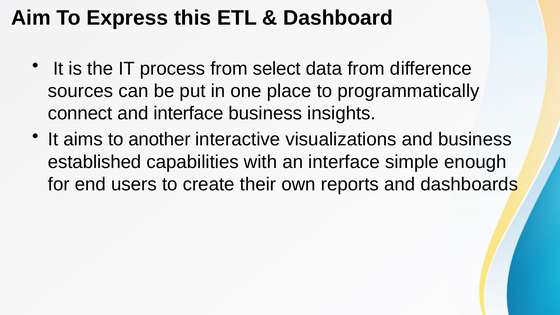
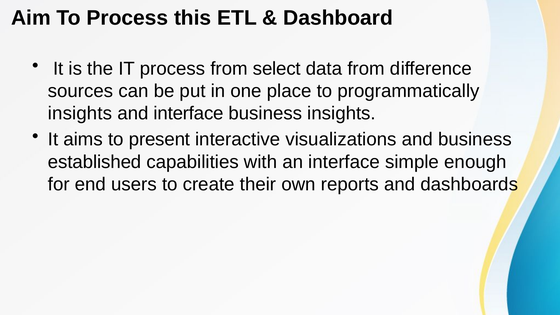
To Express: Express -> Process
connect at (80, 113): connect -> insights
another: another -> present
